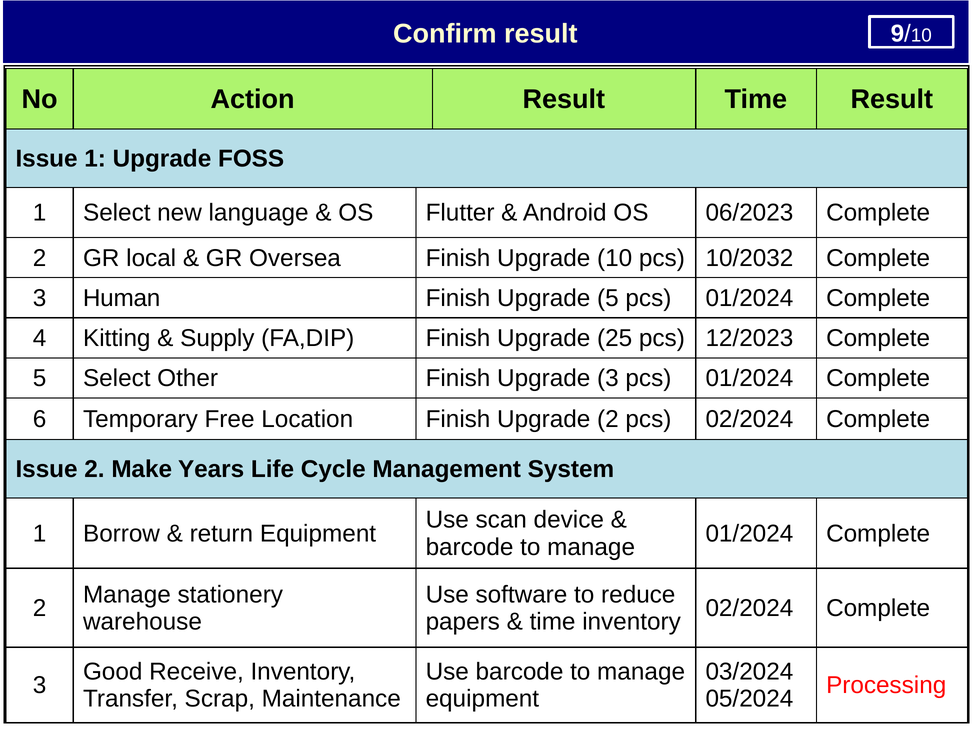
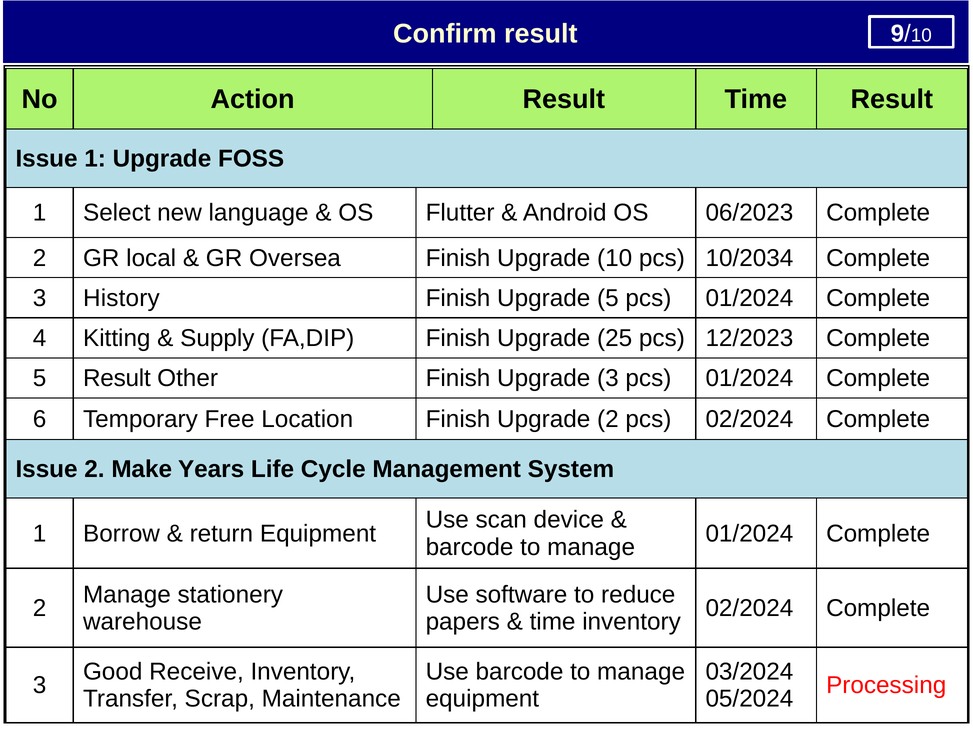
10/2032: 10/2032 -> 10/2034
Human: Human -> History
5 Select: Select -> Result
